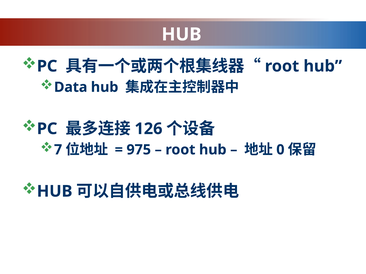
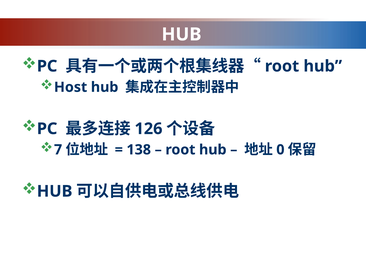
Data: Data -> Host
975: 975 -> 138
